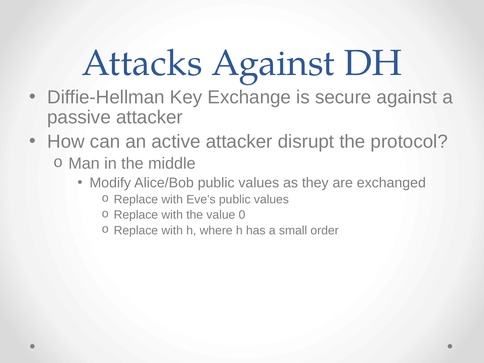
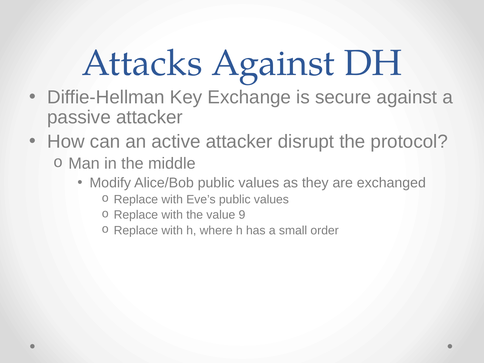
0: 0 -> 9
